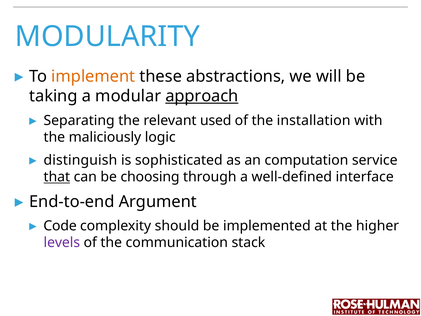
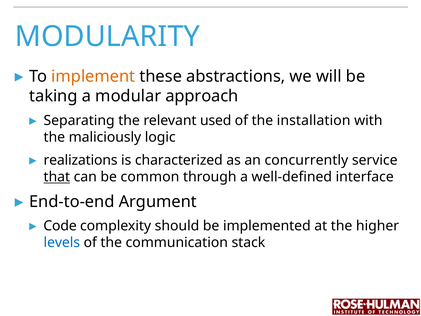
approach underline: present -> none
distinguish: distinguish -> realizations
sophisticated: sophisticated -> characterized
computation: computation -> concurrently
choosing: choosing -> common
levels colour: purple -> blue
